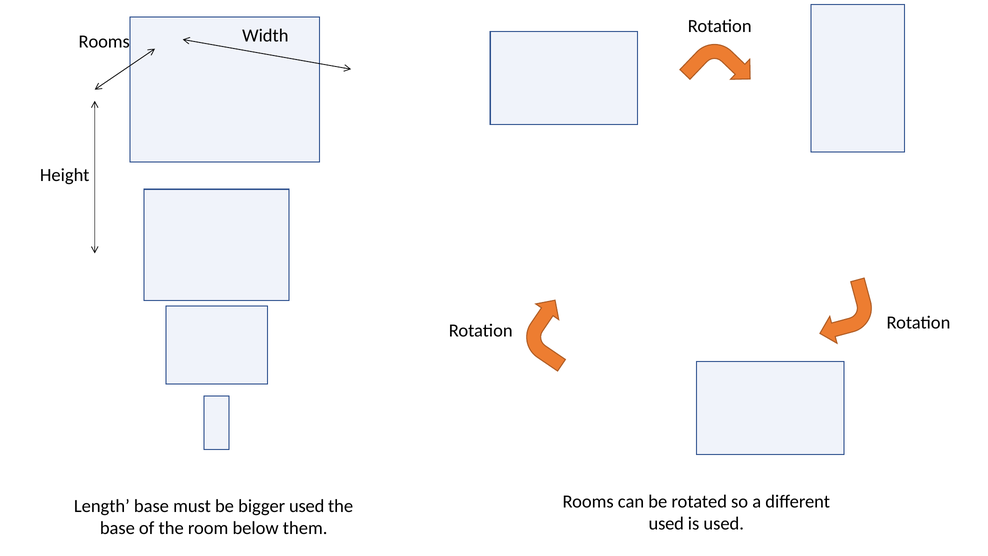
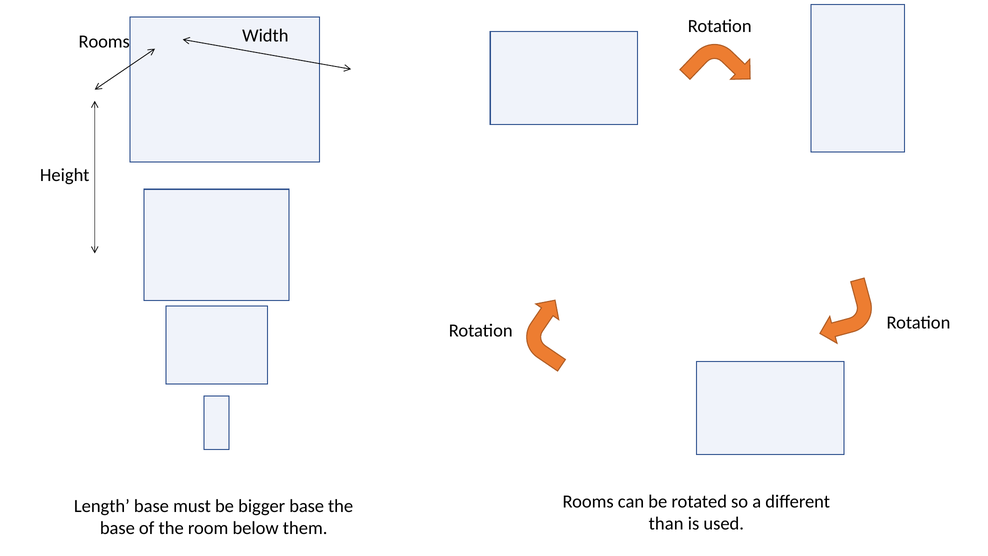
bigger used: used -> base
used at (666, 523): used -> than
